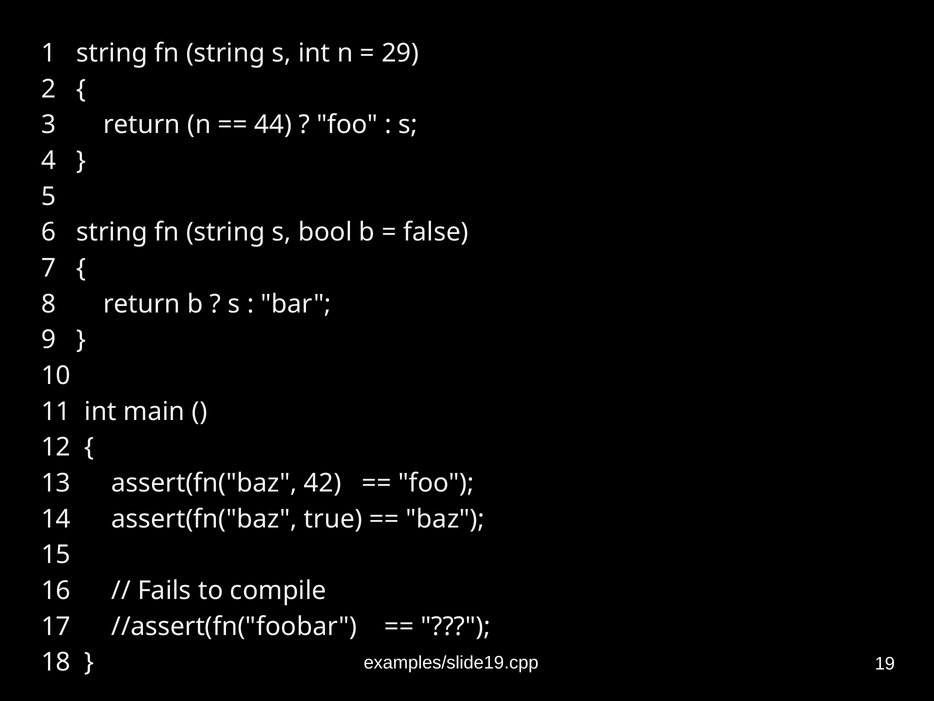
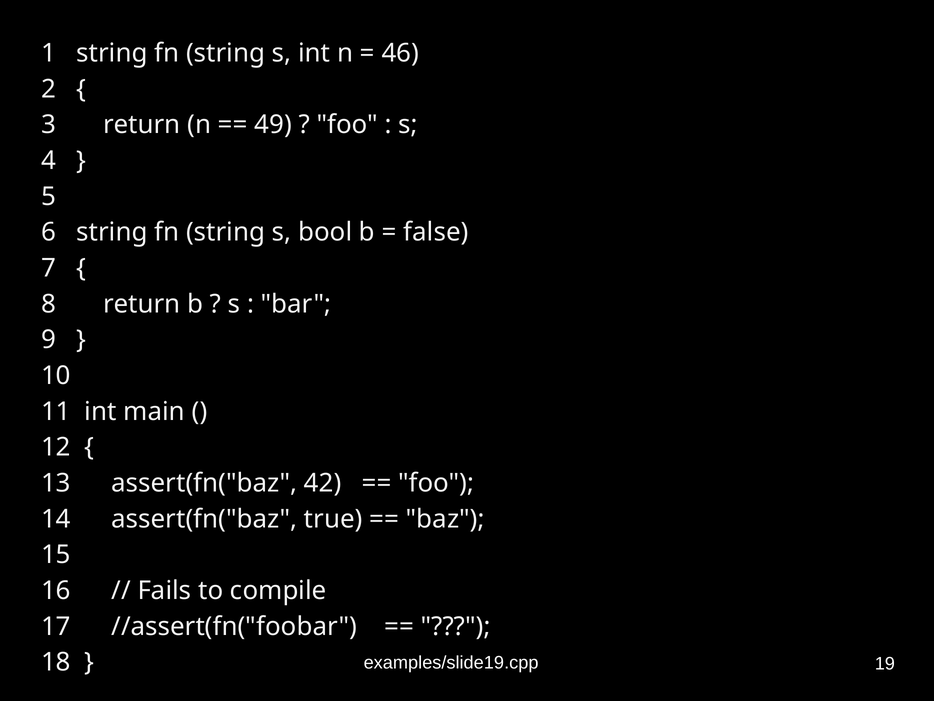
29: 29 -> 46
44: 44 -> 49
